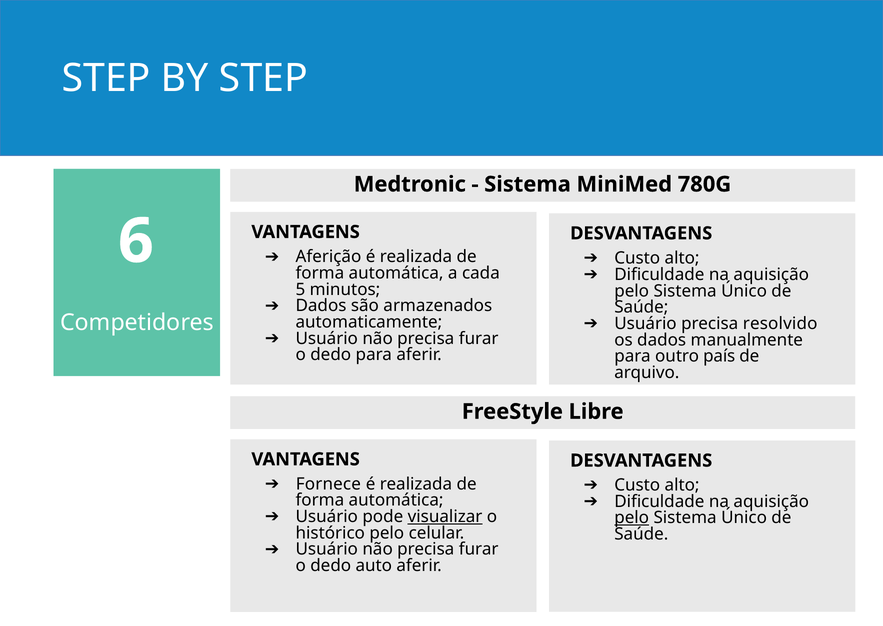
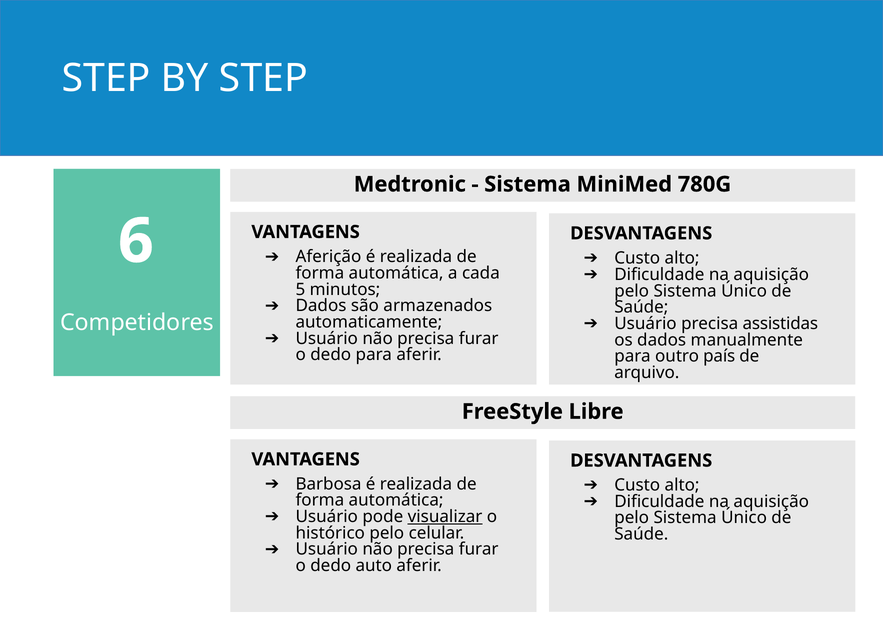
resolvido: resolvido -> assistidas
Fornece: Fornece -> Barbosa
pelo at (632, 518) underline: present -> none
